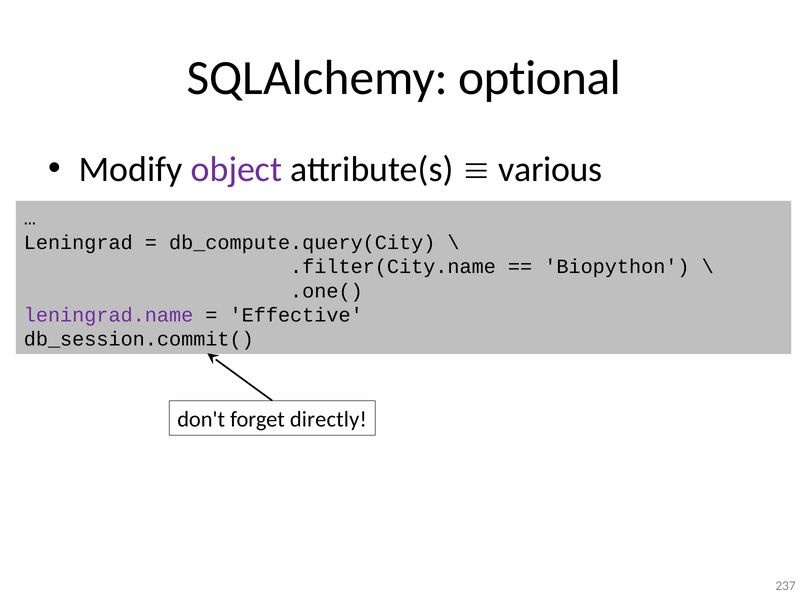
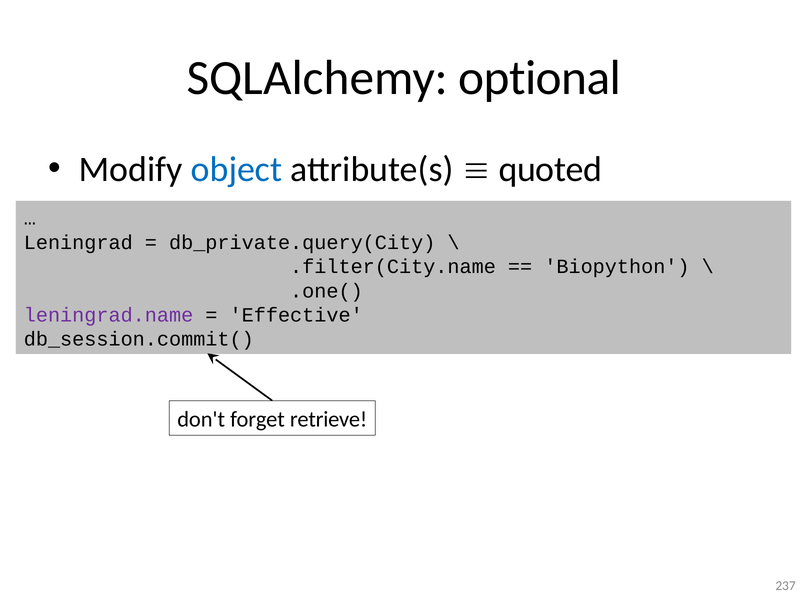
object colour: purple -> blue
various: various -> quoted
db_compute.query(City: db_compute.query(City -> db_private.query(City
directly: directly -> retrieve
